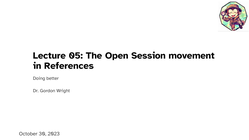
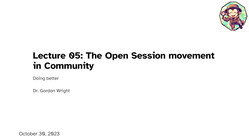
References: References -> Community
